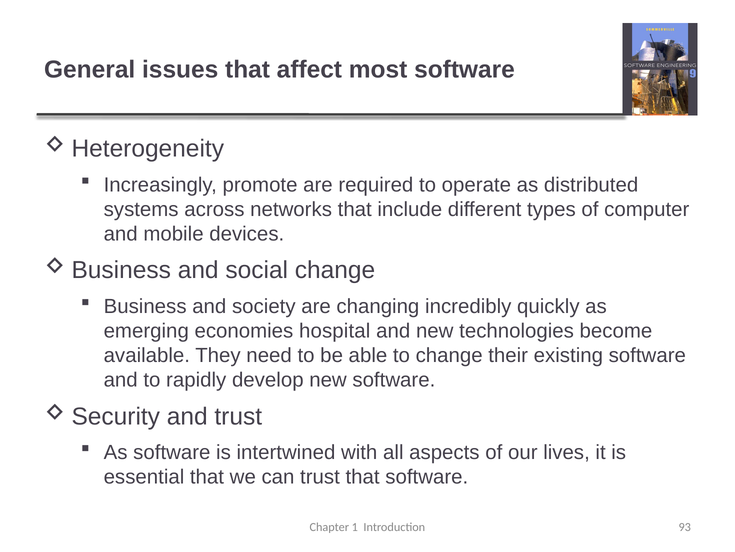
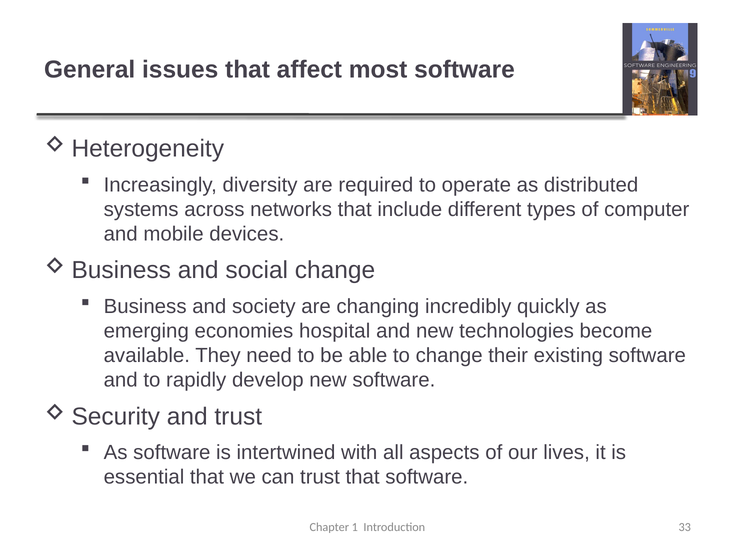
promote: promote -> diversity
93: 93 -> 33
